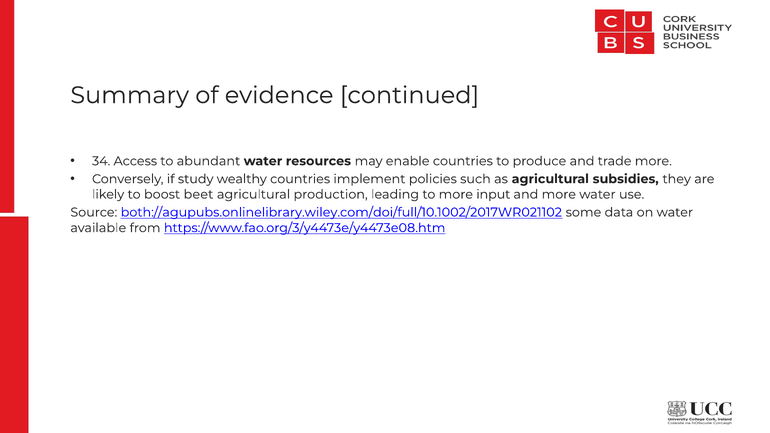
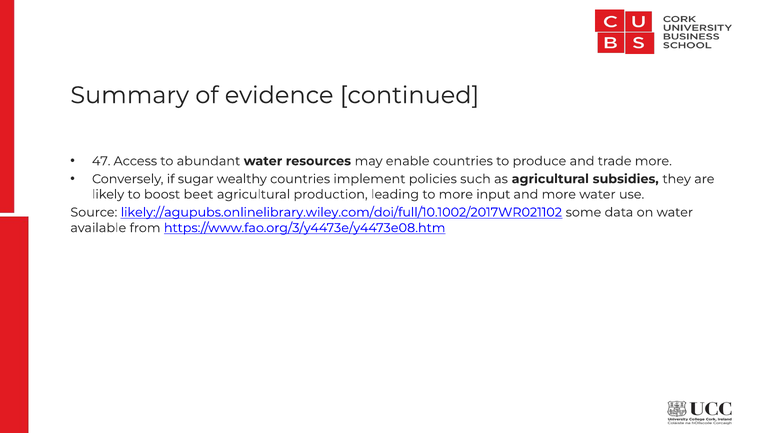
34: 34 -> 47
study: study -> sugar
both://agupubs.onlinelibrary.wiley.com/doi/full/10.1002/2017WR021102: both://agupubs.onlinelibrary.wiley.com/doi/full/10.1002/2017WR021102 -> likely://agupubs.onlinelibrary.wiley.com/doi/full/10.1002/2017WR021102
